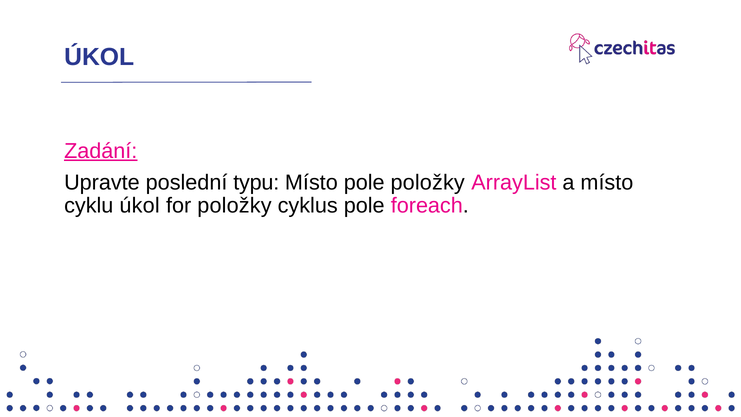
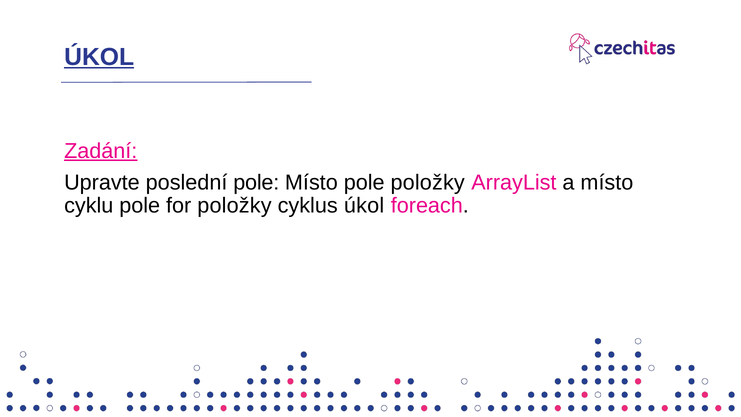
ÚKOL at (99, 57) underline: none -> present
poslední typu: typu -> pole
cyklu úkol: úkol -> pole
cyklus pole: pole -> úkol
